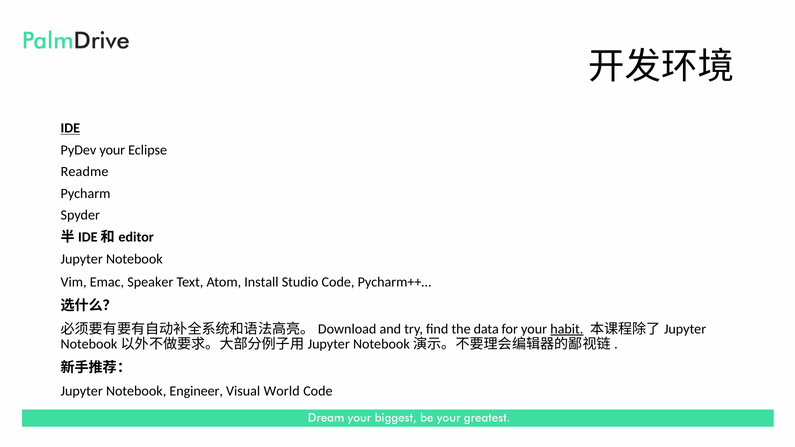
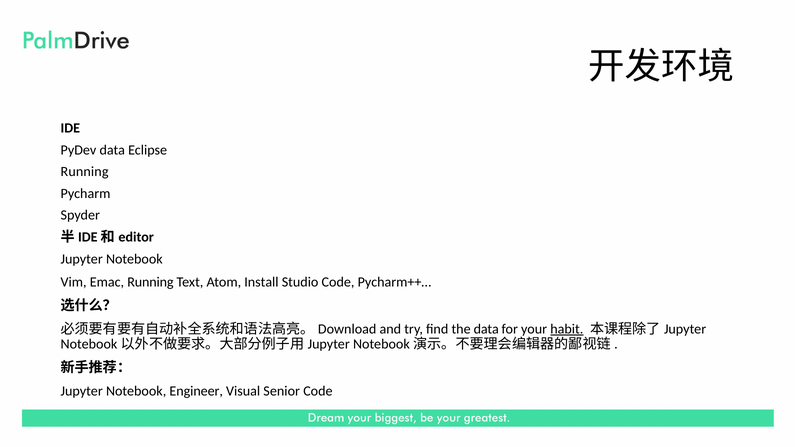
IDE underline: present -> none
PyDev your: your -> data
Readme at (85, 172): Readme -> Running
Emac Speaker: Speaker -> Running
World: World -> Senior
